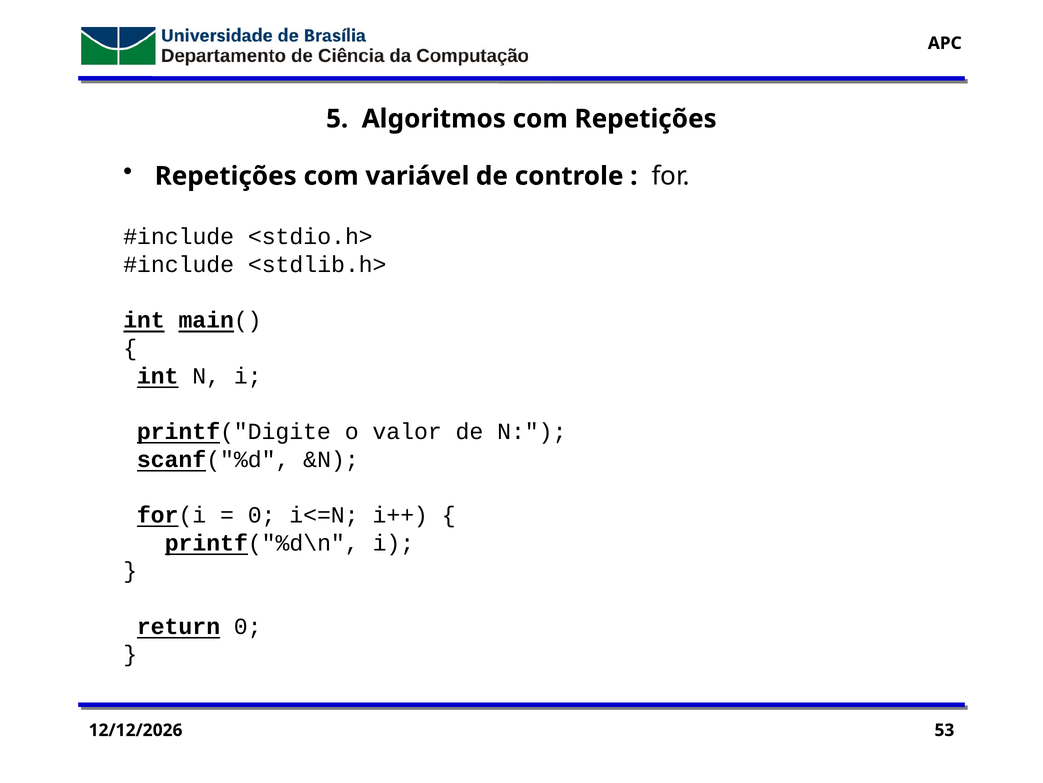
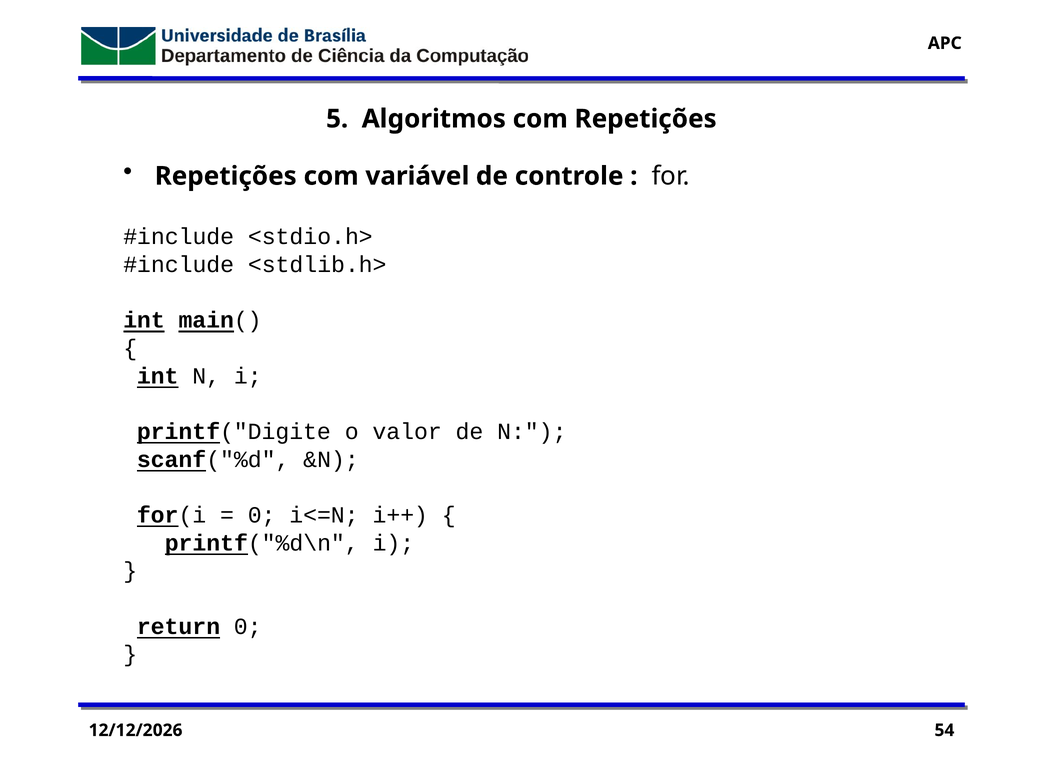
53: 53 -> 54
